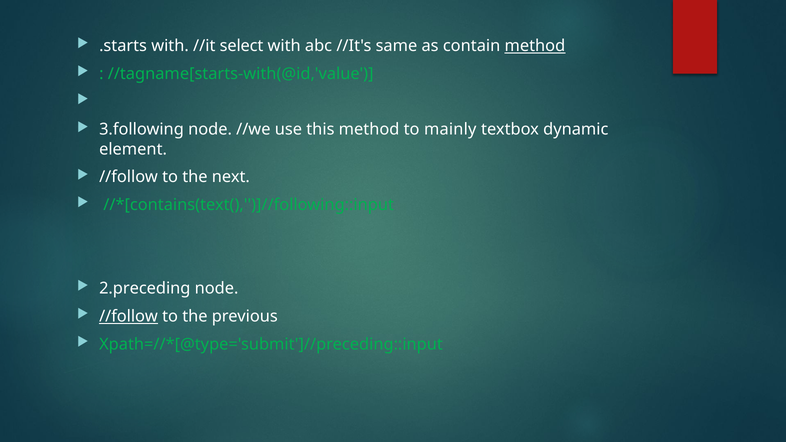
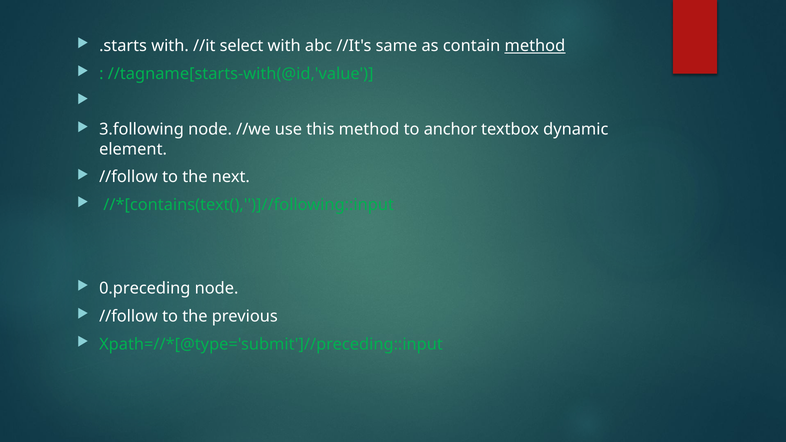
mainly: mainly -> anchor
2.preceding: 2.preceding -> 0.preceding
//follow at (129, 316) underline: present -> none
